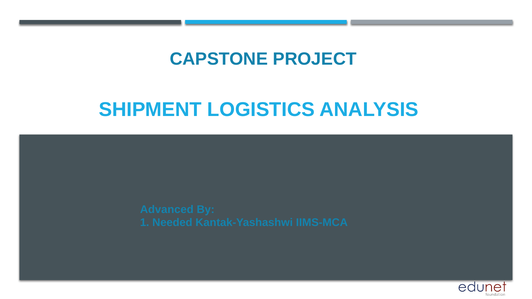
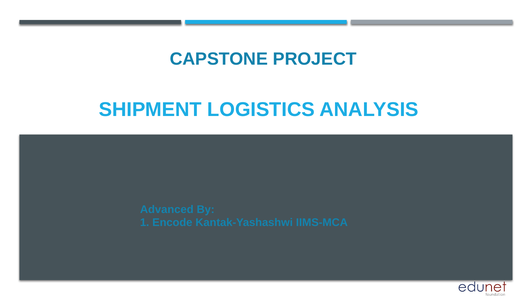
Needed: Needed -> Encode
